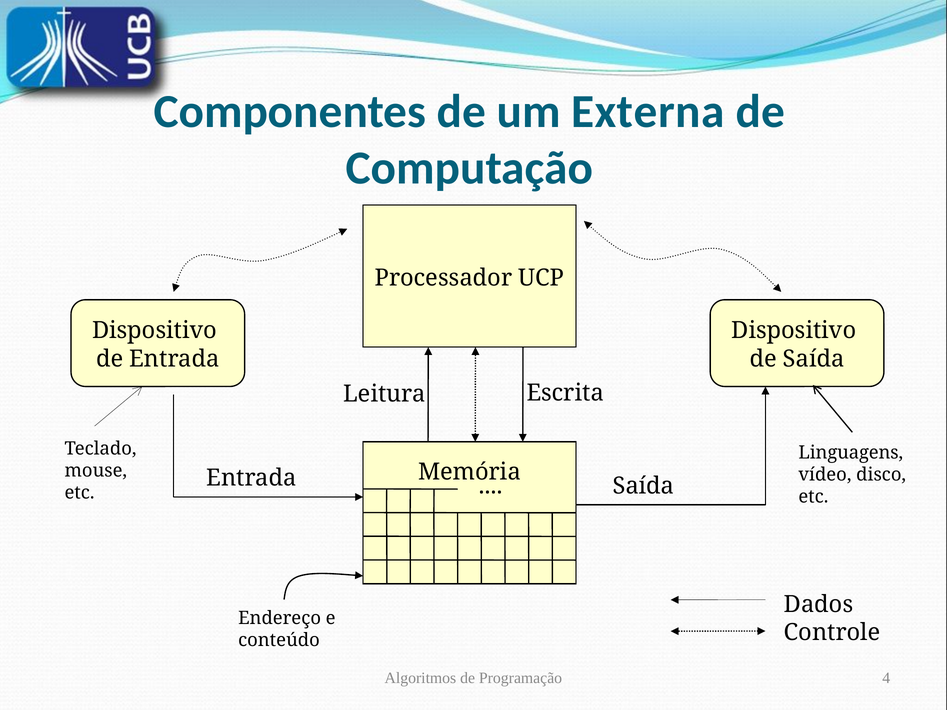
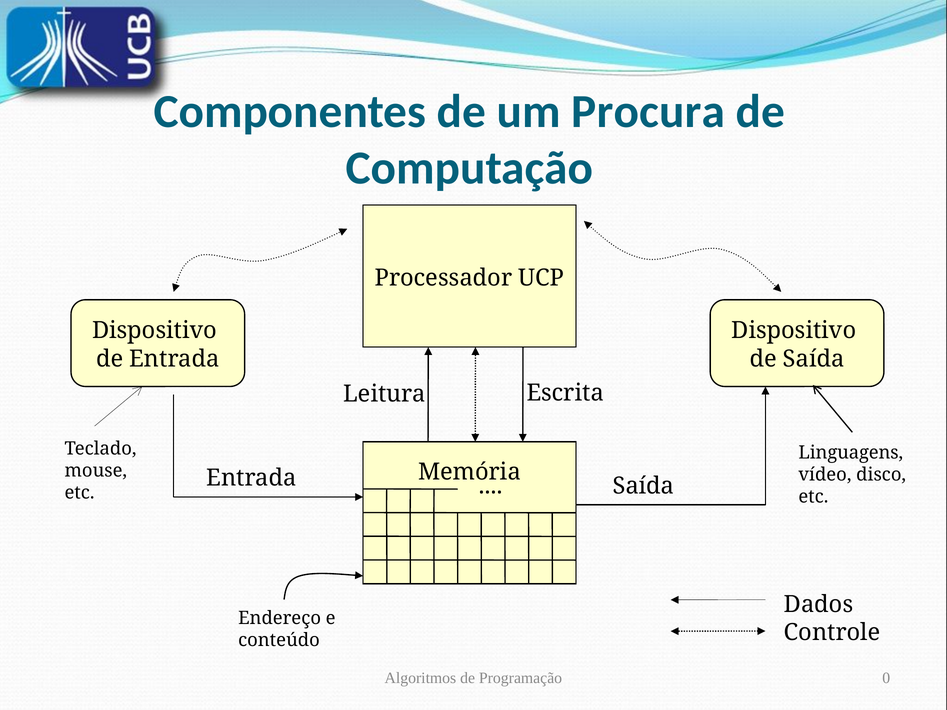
Externa: Externa -> Procura
4: 4 -> 0
